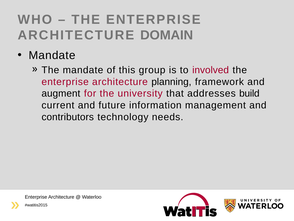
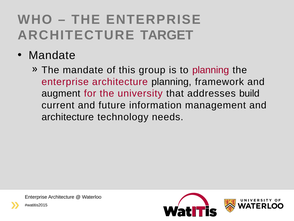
DOMAIN: DOMAIN -> TARGET
to involved: involved -> planning
contributors at (68, 117): contributors -> architecture
